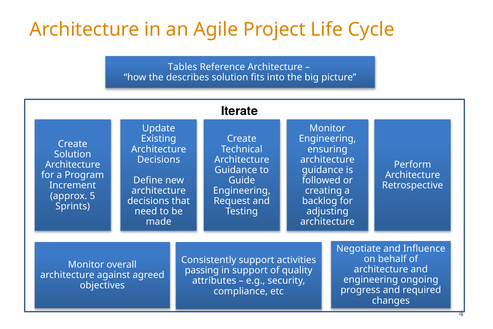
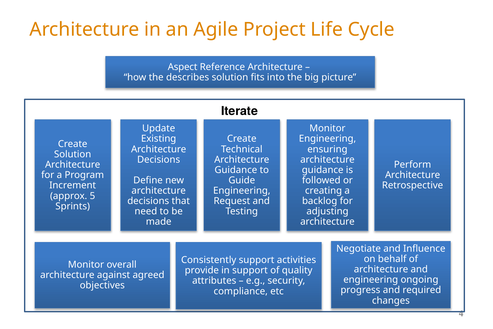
Tables: Tables -> Aspect
passing: passing -> provide
